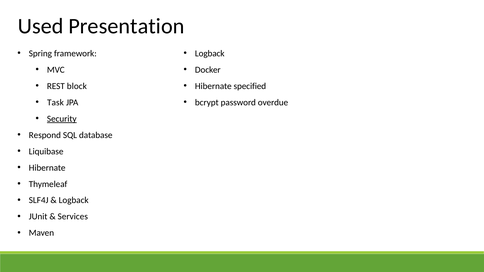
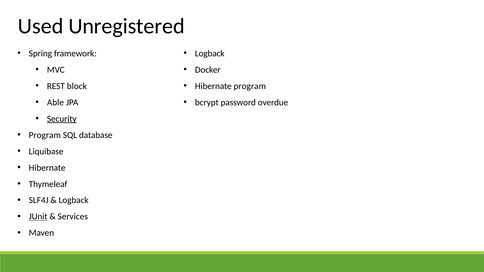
Presentation: Presentation -> Unregistered
Hibernate specified: specified -> program
Task: Task -> Able
Respond at (45, 135): Respond -> Program
JUnit underline: none -> present
